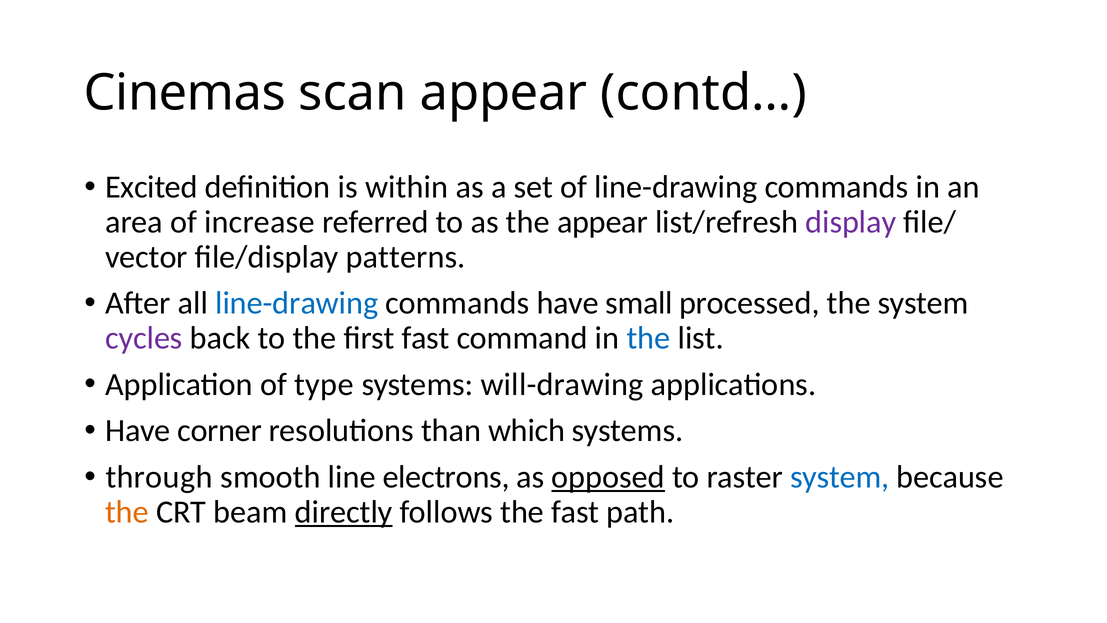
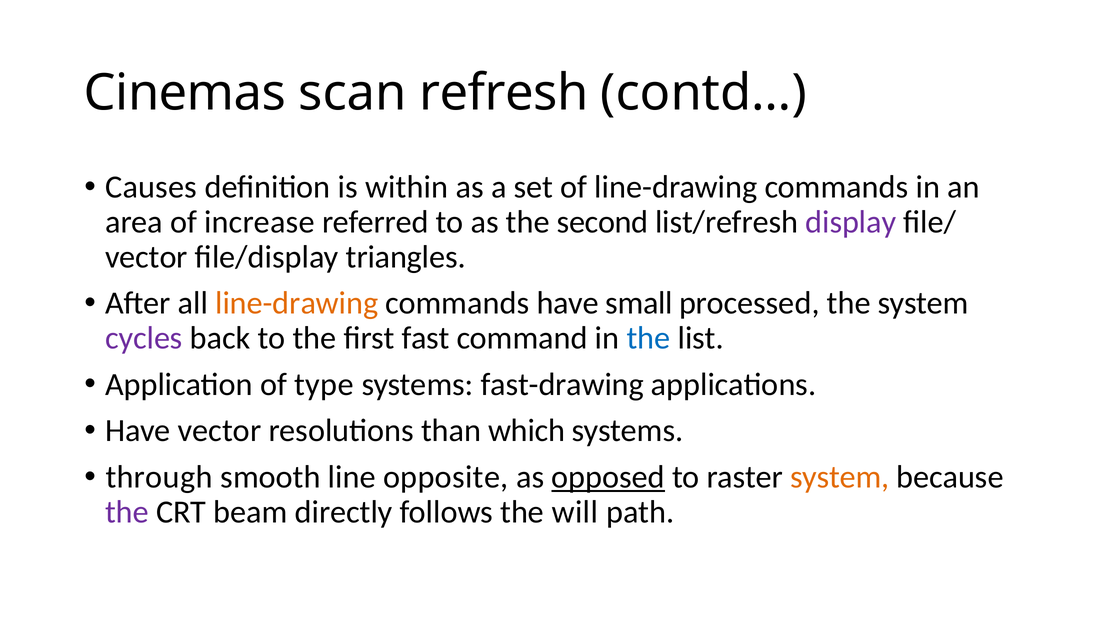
scan appear: appear -> refresh
Excited: Excited -> Causes
the appear: appear -> second
patterns: patterns -> triangles
line-drawing at (297, 303) colour: blue -> orange
will-drawing: will-drawing -> fast-drawing
Have corner: corner -> vector
electrons: electrons -> opposite
system at (840, 477) colour: blue -> orange
the at (127, 512) colour: orange -> purple
directly underline: present -> none
the fast: fast -> will
